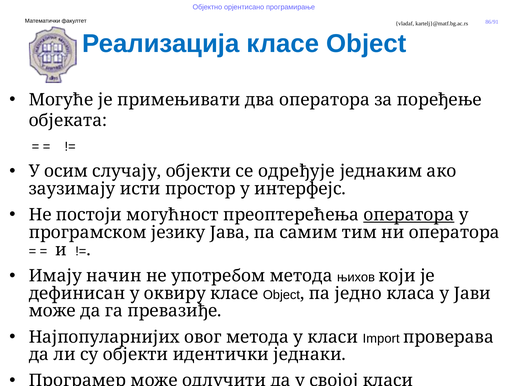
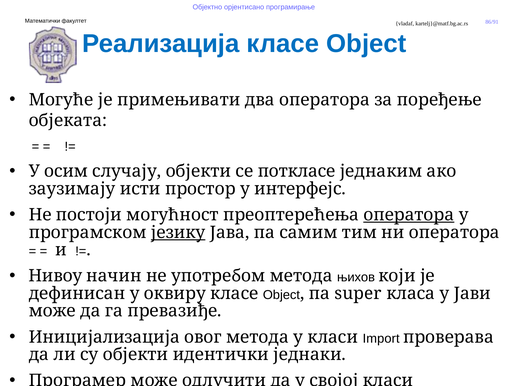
одређује: одређује -> поткласе
језику underline: none -> present
Имају: Имају -> Нивоу
једно: једно -> super
Најпопуларнијих: Најпопуларнијих -> Иницијализација
